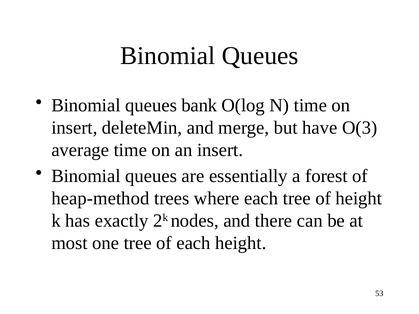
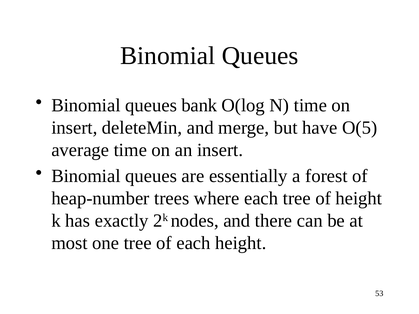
O(3: O(3 -> O(5
heap-method: heap-method -> heap-number
